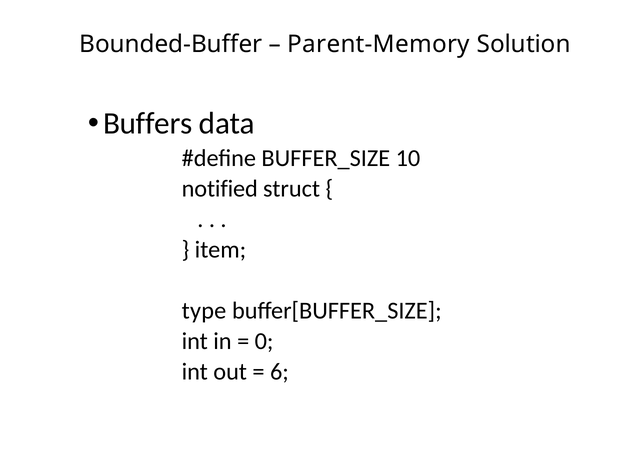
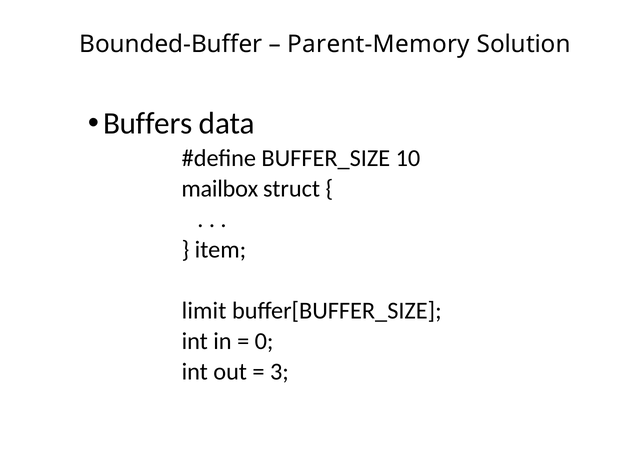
notified: notified -> mailbox
type: type -> limit
6: 6 -> 3
